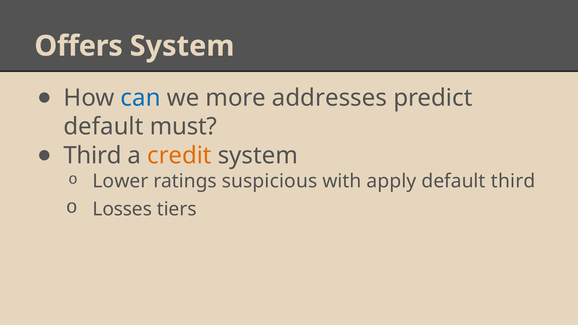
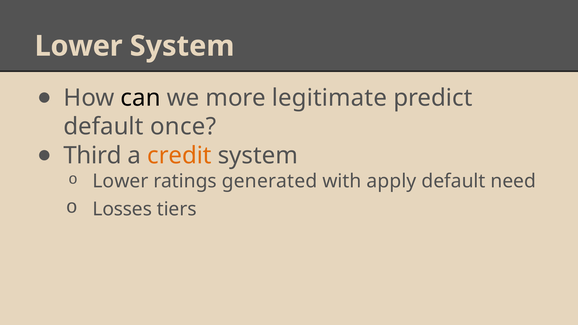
Offers at (79, 46): Offers -> Lower
can colour: blue -> black
addresses: addresses -> legitimate
must: must -> once
suspicious: suspicious -> generated
default third: third -> need
